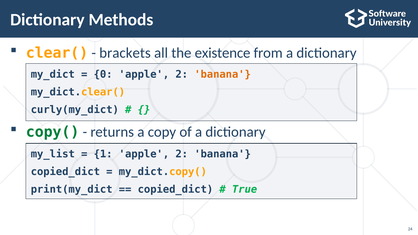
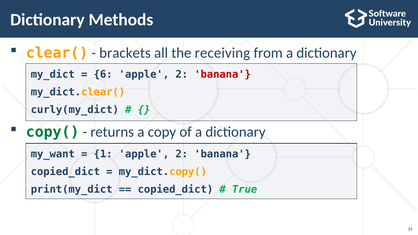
existence: existence -> receiving
0: 0 -> 6
banana at (223, 74) colour: orange -> red
my_list: my_list -> my_want
